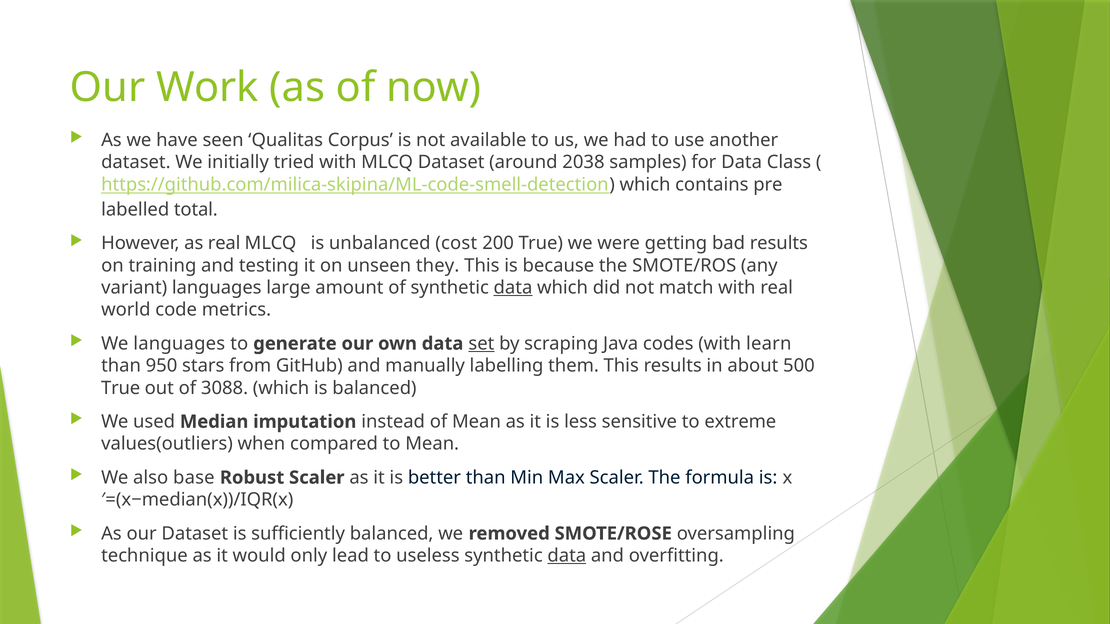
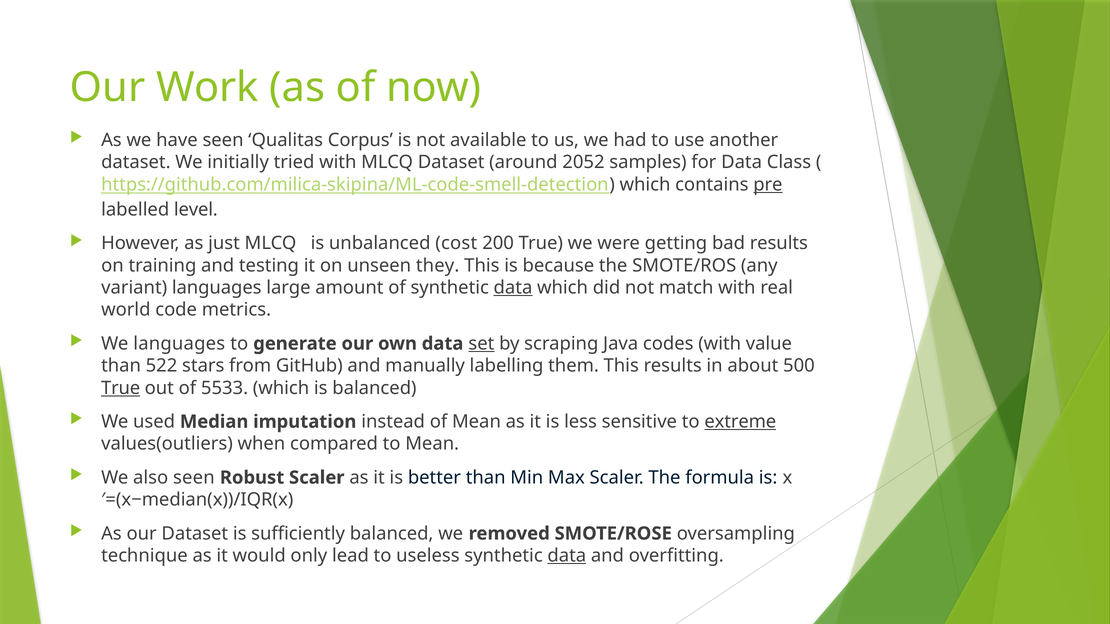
2038: 2038 -> 2052
pre underline: none -> present
total: total -> level
as real: real -> just
learn: learn -> value
950: 950 -> 522
True at (121, 388) underline: none -> present
3088: 3088 -> 5533
extreme underline: none -> present
also base: base -> seen
